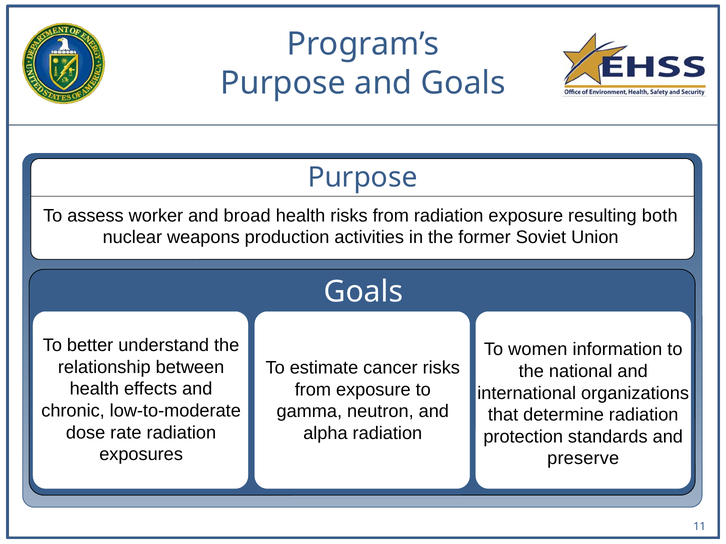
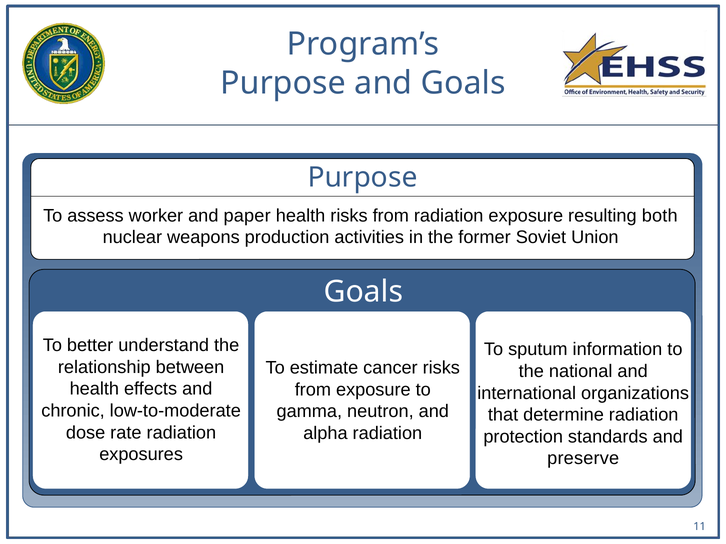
broad: broad -> paper
women: women -> sputum
